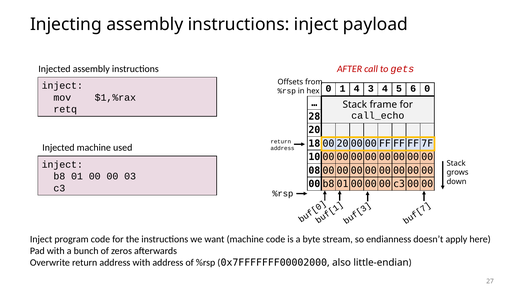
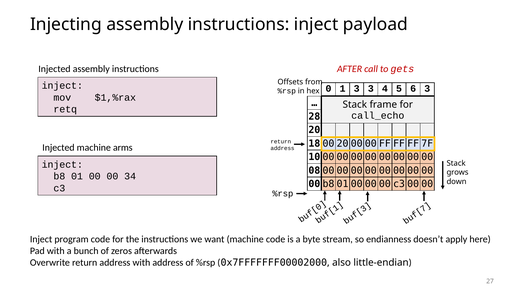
1 4: 4 -> 3
6 0: 0 -> 3
used: used -> arms
03: 03 -> 34
